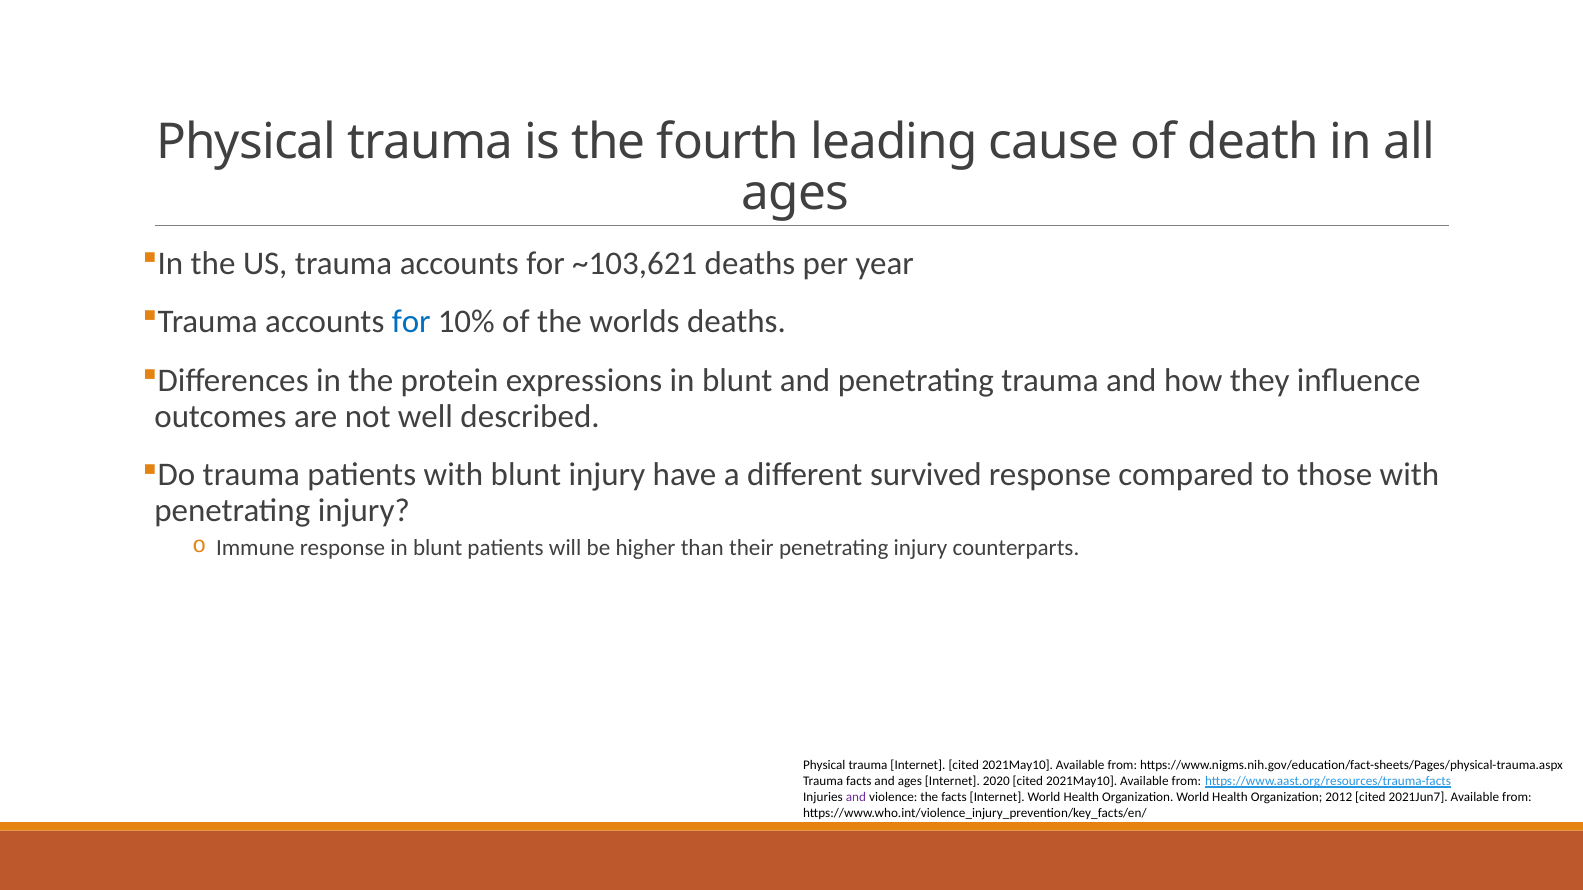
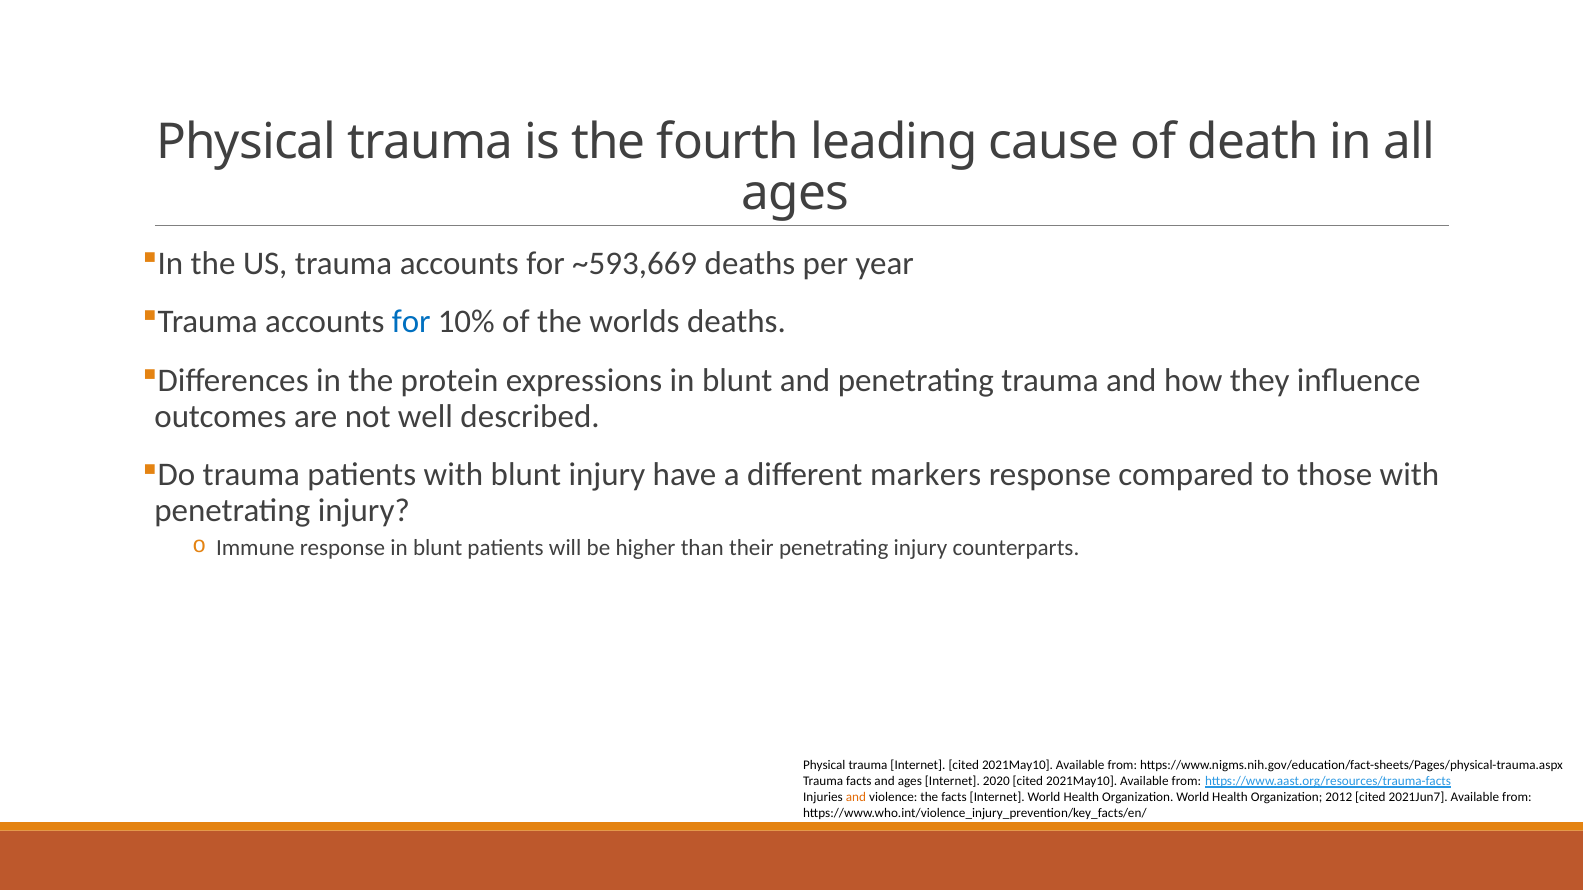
~103,621: ~103,621 -> ~593,669
survived: survived -> markers
and at (856, 798) colour: purple -> orange
